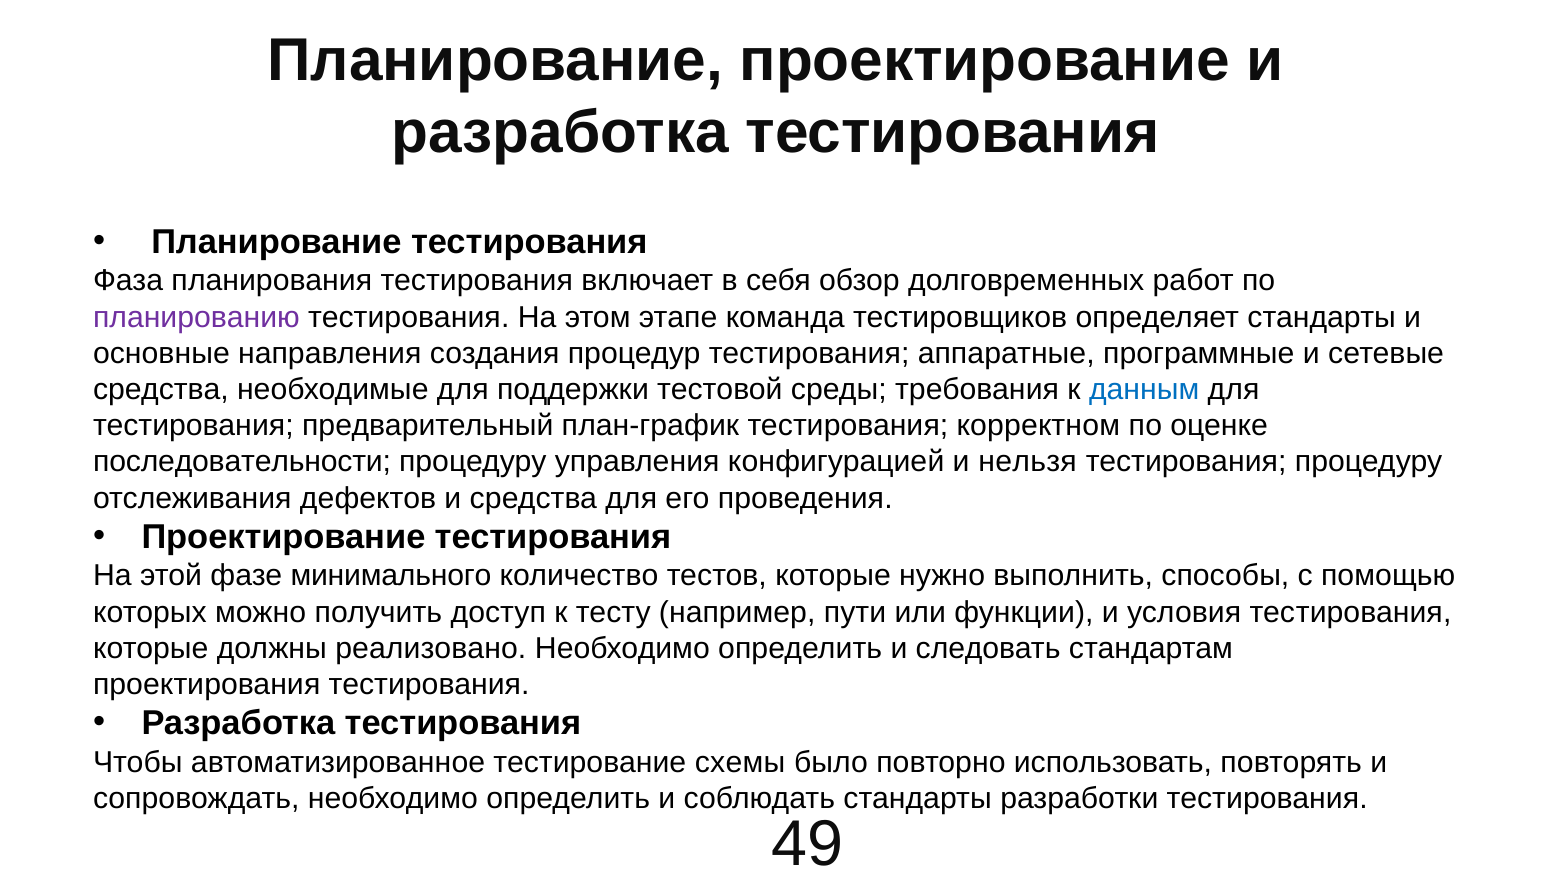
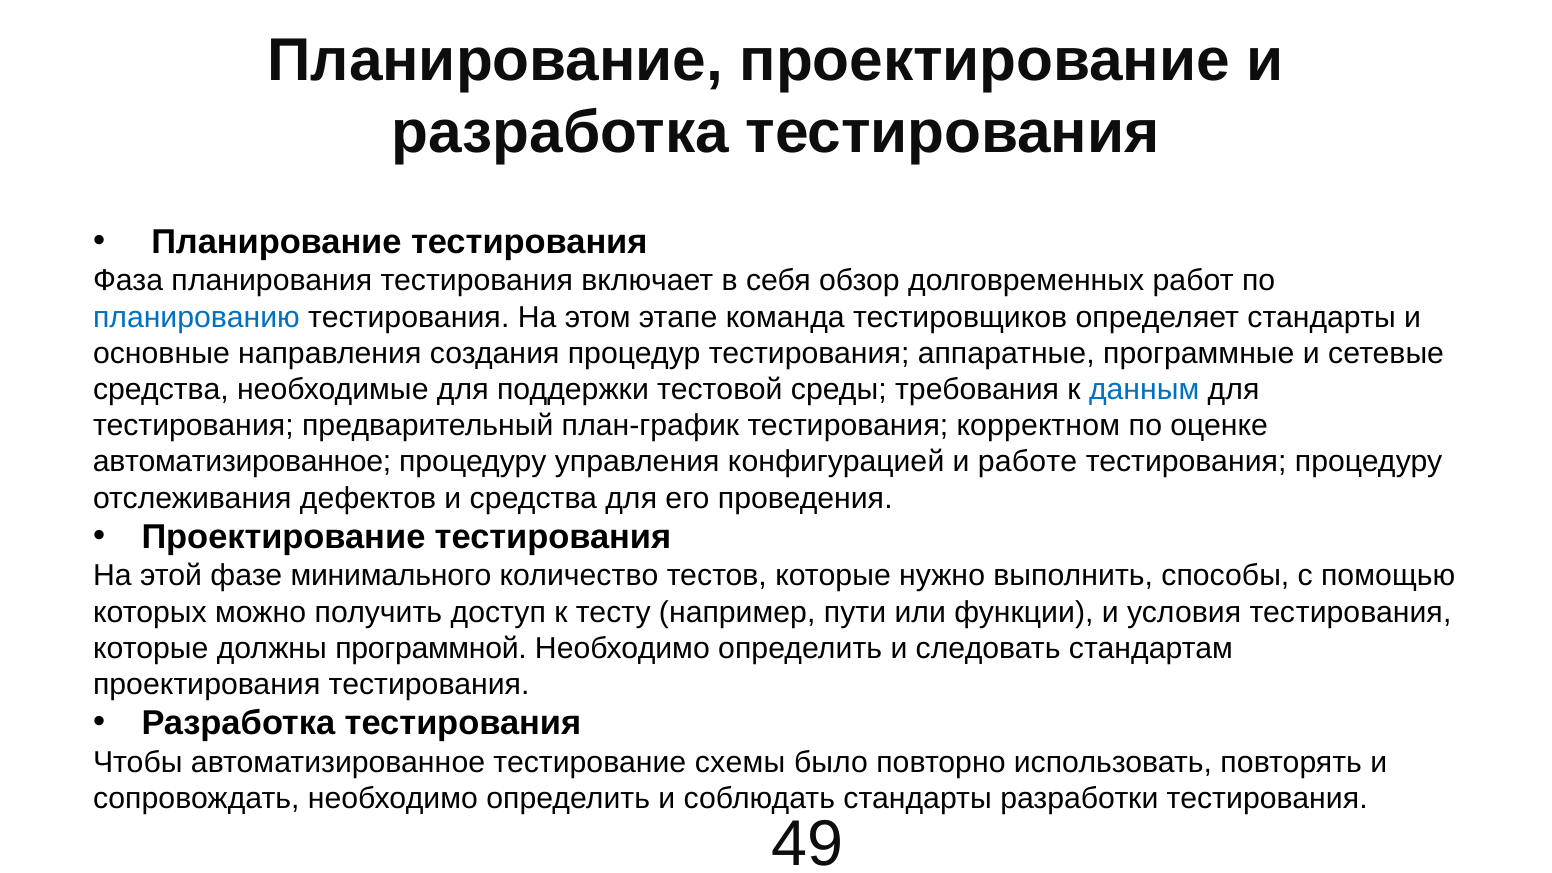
планированию colour: purple -> blue
последовательности at (242, 462): последовательности -> автоматизированное
нельзя: нельзя -> работе
реализовано: реализовано -> программной
